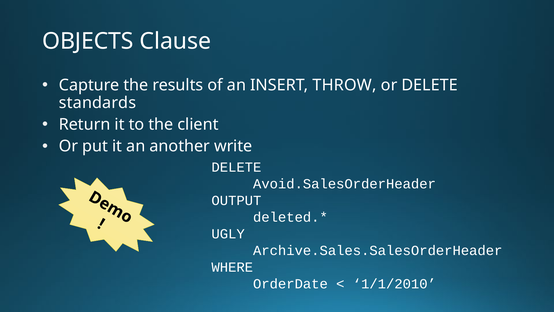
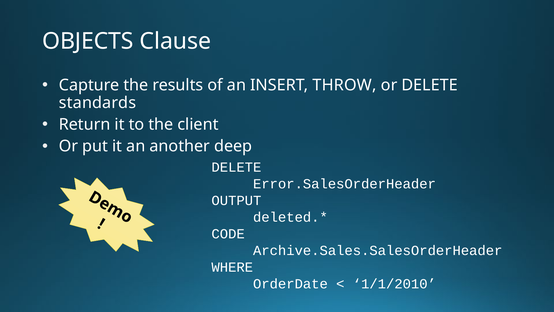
write: write -> deep
Avoid.SalesOrderHeader: Avoid.SalesOrderHeader -> Error.SalesOrderHeader
UGLY: UGLY -> CODE
